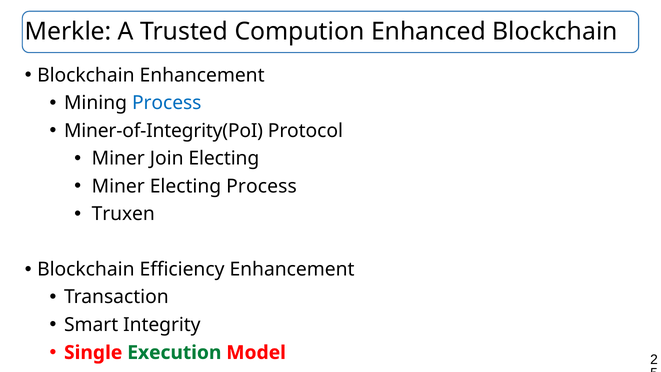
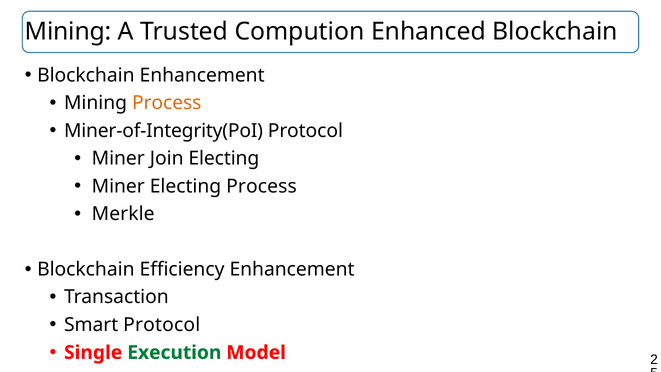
Merkle at (68, 32): Merkle -> Mining
Process at (167, 103) colour: blue -> orange
Truxen: Truxen -> Merkle
Smart Integrity: Integrity -> Protocol
